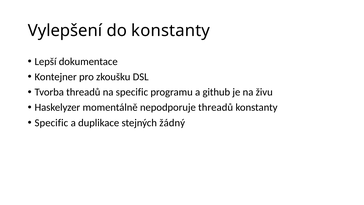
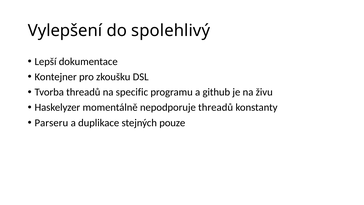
do konstanty: konstanty -> spolehlivý
Specific at (51, 123): Specific -> Parseru
žádný: žádný -> pouze
